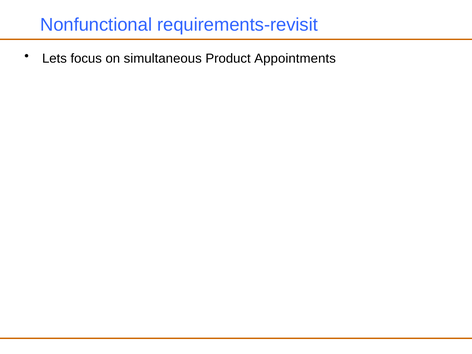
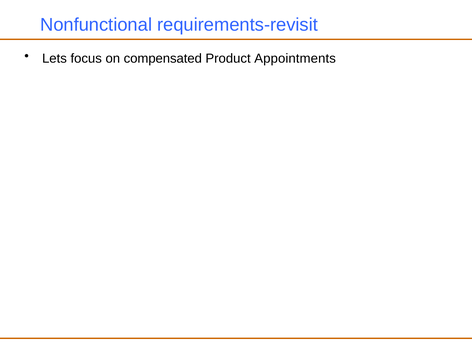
simultaneous: simultaneous -> compensated
